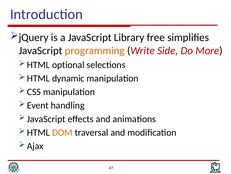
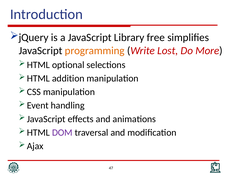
Side: Side -> Lost
dynamic: dynamic -> addition
DOM colour: orange -> purple
